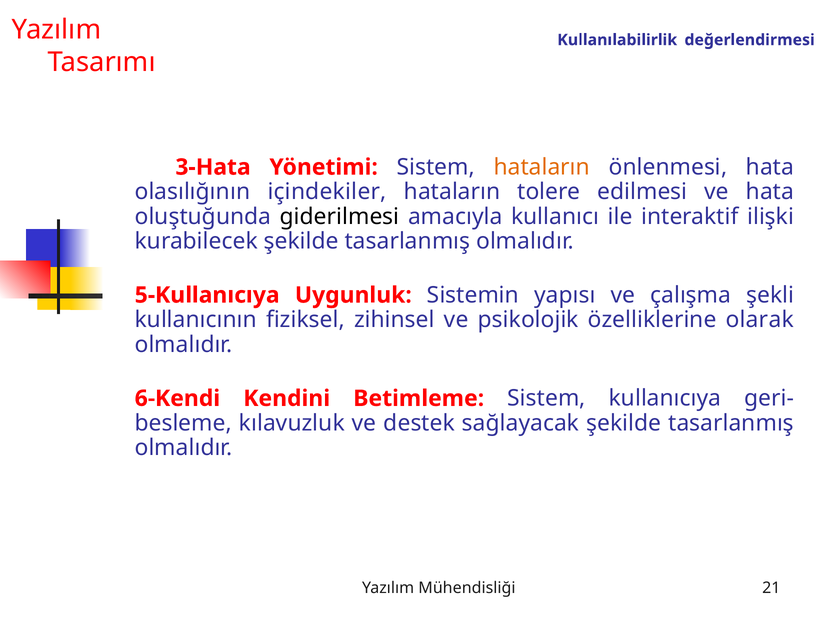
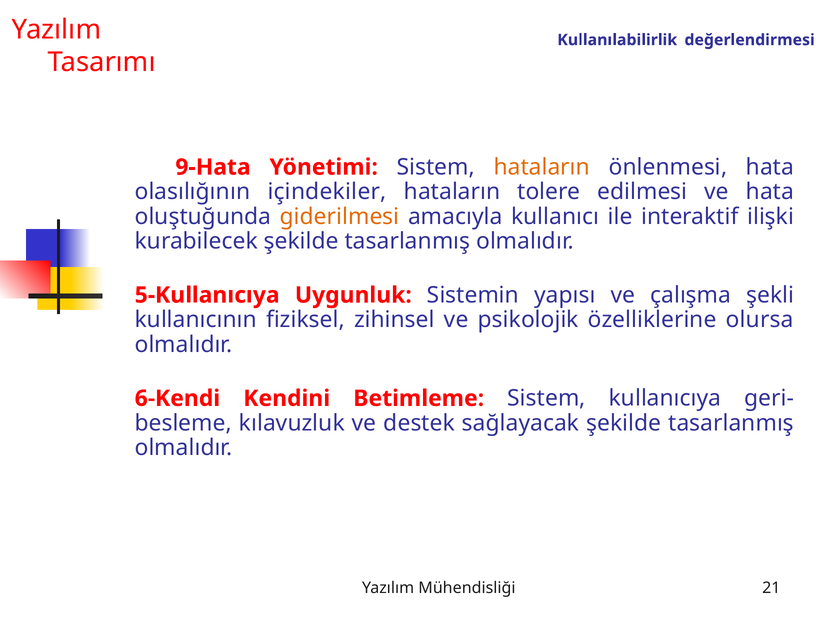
3-Hata: 3-Hata -> 9-Hata
giderilmesi colour: black -> orange
olarak: olarak -> olursa
